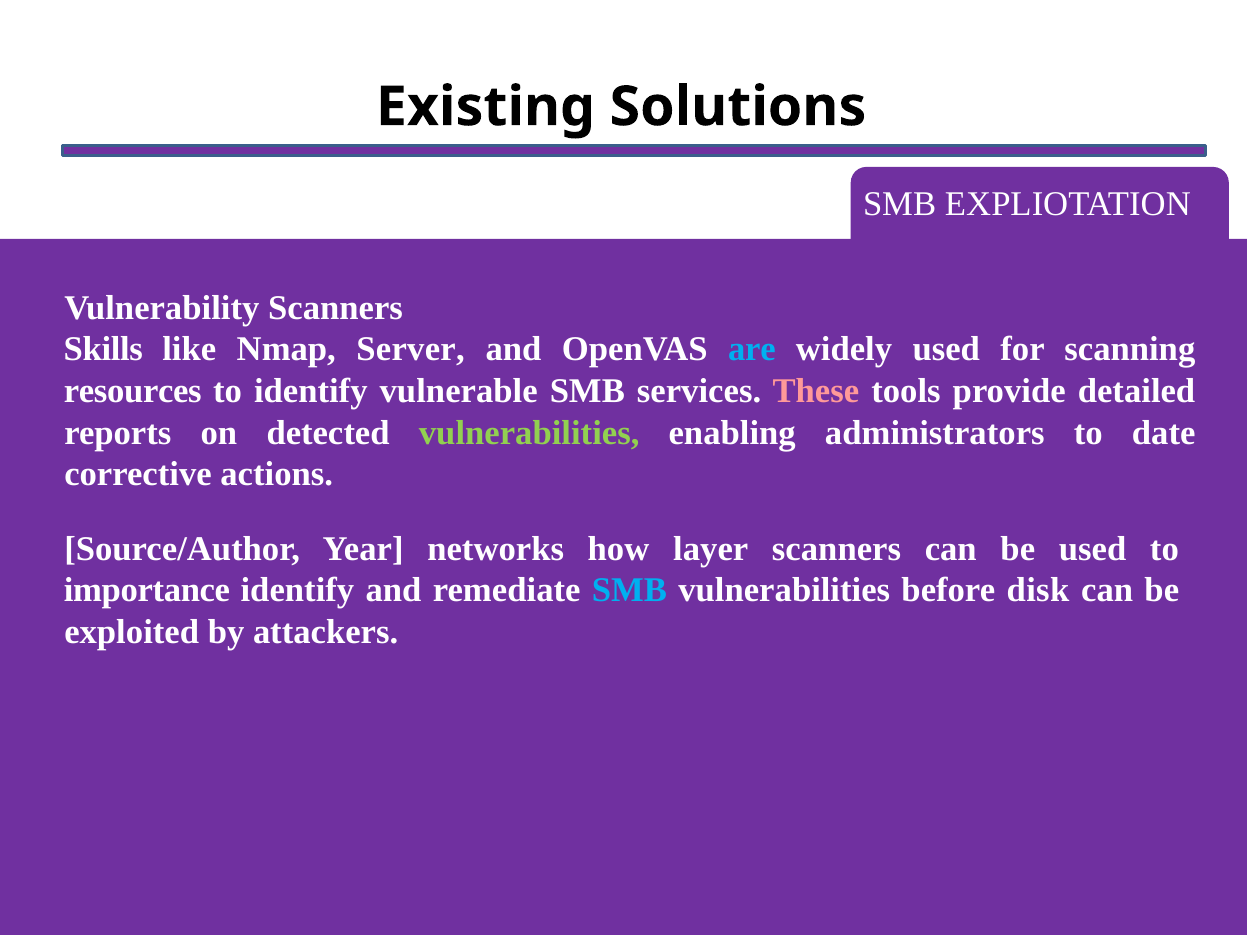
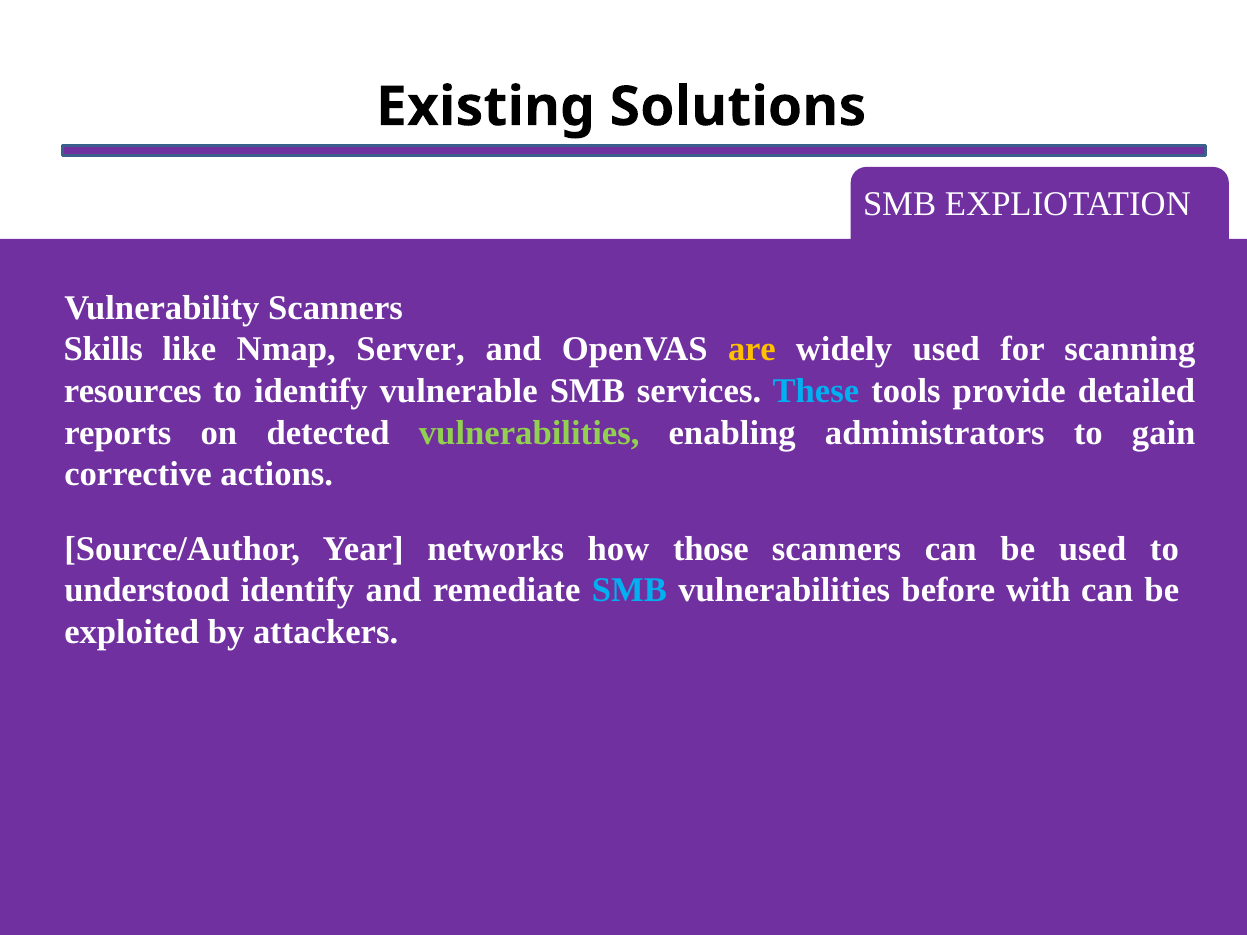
are colour: light blue -> yellow
These colour: pink -> light blue
date: date -> gain
layer: layer -> those
importance: importance -> understood
disk: disk -> with
